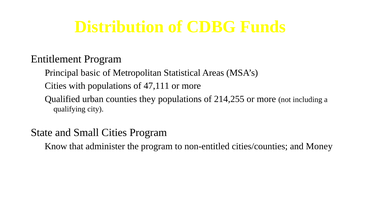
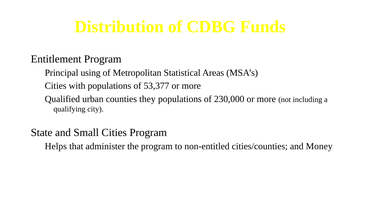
basic: basic -> using
47,111: 47,111 -> 53,377
214,255: 214,255 -> 230,000
Know: Know -> Helps
